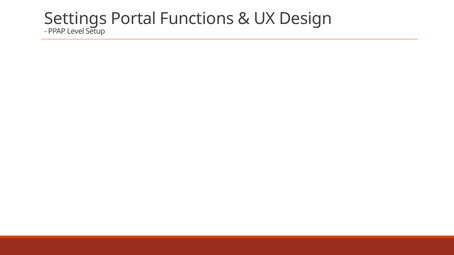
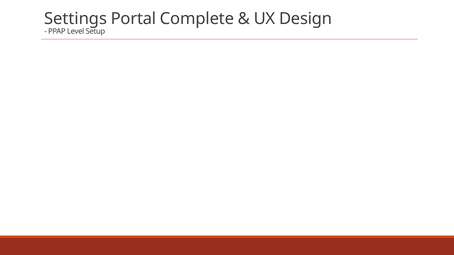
Functions: Functions -> Complete
